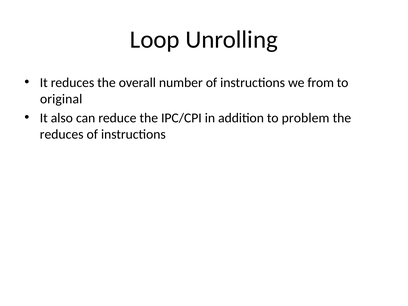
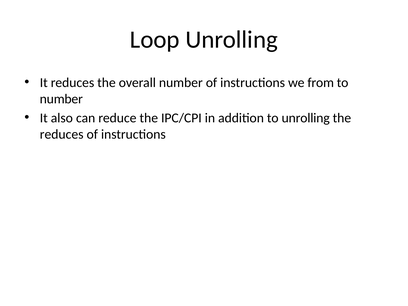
original at (61, 99): original -> number
to problem: problem -> unrolling
